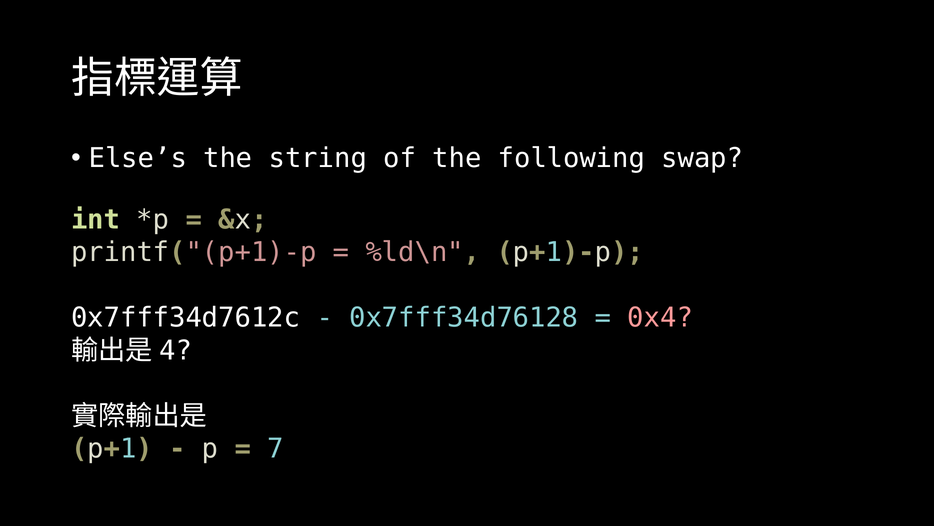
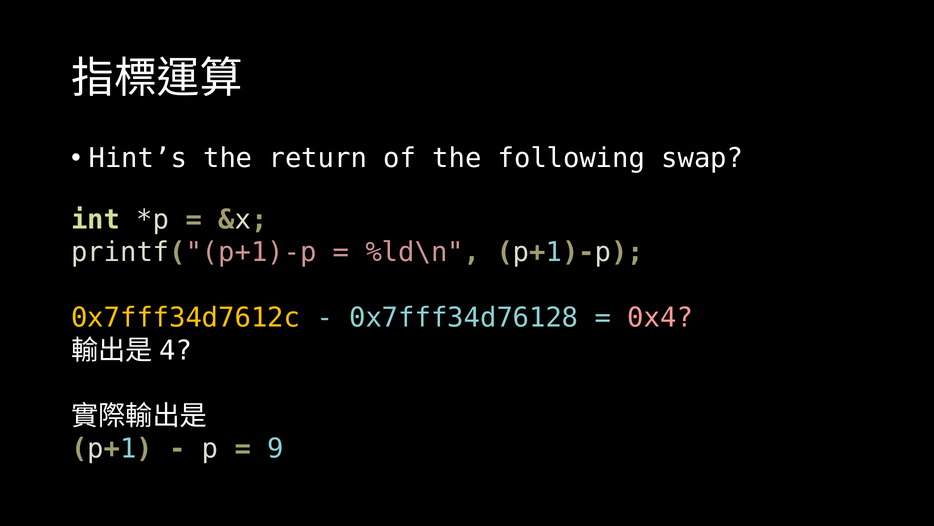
Else’s: Else’s -> Hint’s
string: string -> return
0x7fff34d7612c colour: white -> yellow
7: 7 -> 9
